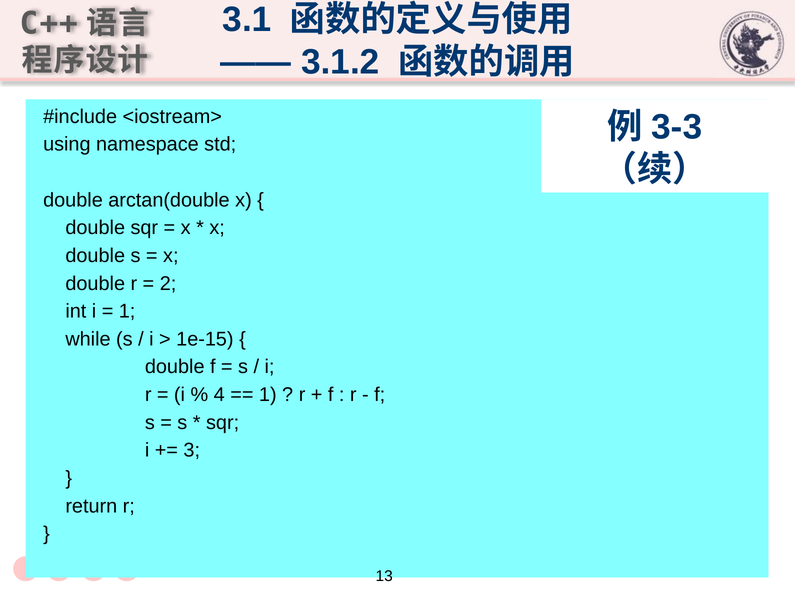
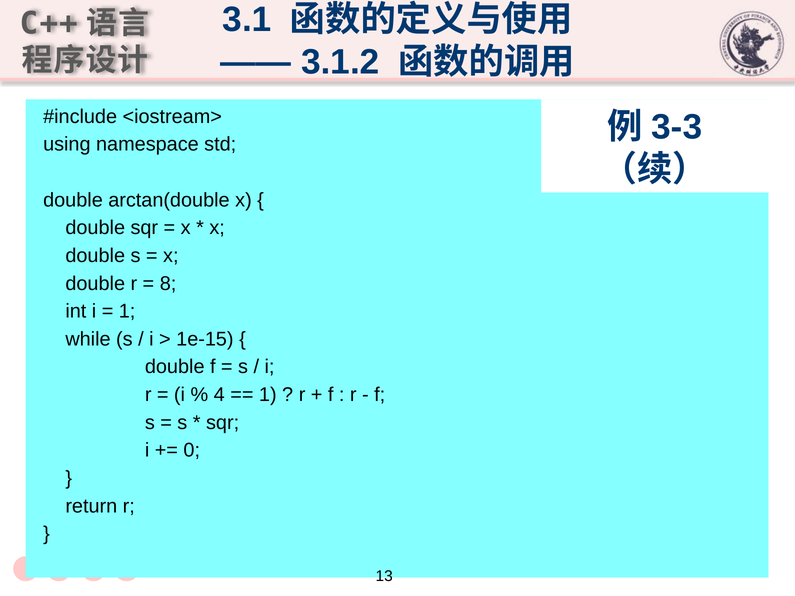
2: 2 -> 8
3: 3 -> 0
